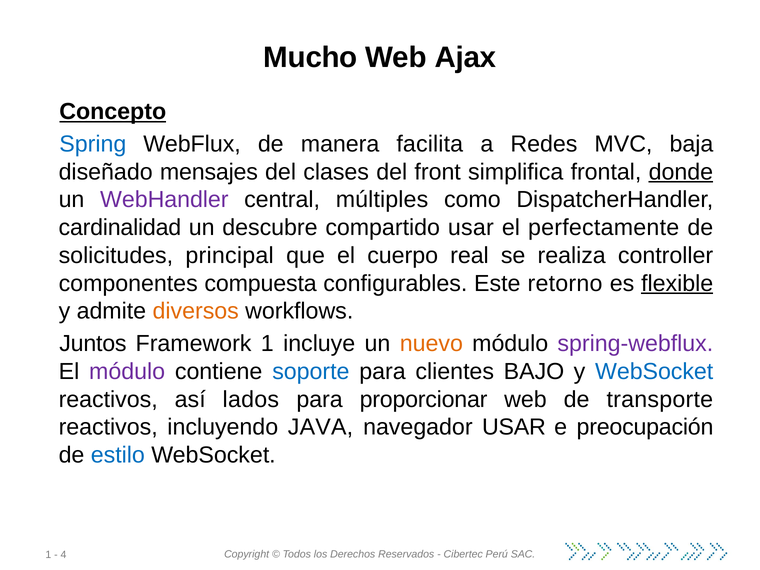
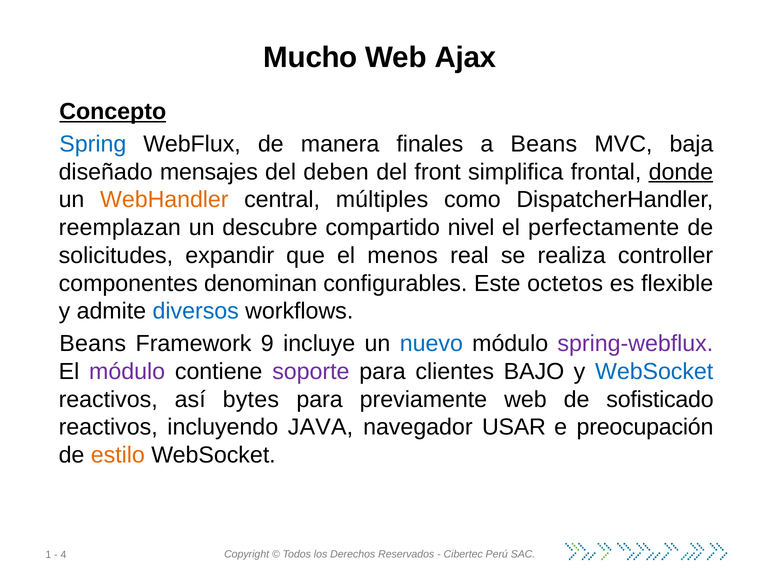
facilita: facilita -> finales
a Redes: Redes -> Beans
clases: clases -> deben
WebHandler colour: purple -> orange
cardinalidad: cardinalidad -> reemplazan
compartido usar: usar -> nivel
principal: principal -> expandir
cuerpo: cuerpo -> menos
compuesta: compuesta -> denominan
retorno: retorno -> octetos
flexible underline: present -> none
diversos colour: orange -> blue
Juntos at (93, 344): Juntos -> Beans
Framework 1: 1 -> 9
nuevo colour: orange -> blue
soporte colour: blue -> purple
lados: lados -> bytes
proporcionar: proporcionar -> previamente
transporte: transporte -> sofisticado
estilo colour: blue -> orange
